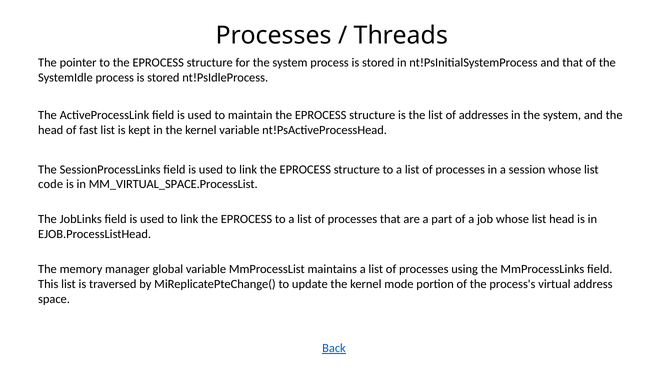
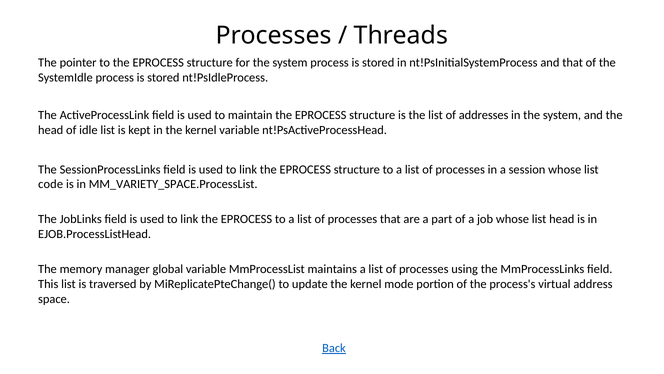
fast: fast -> idle
MM_VIRTUAL_SPACE.ProcessList: MM_VIRTUAL_SPACE.ProcessList -> MM_VARIETY_SPACE.ProcessList
